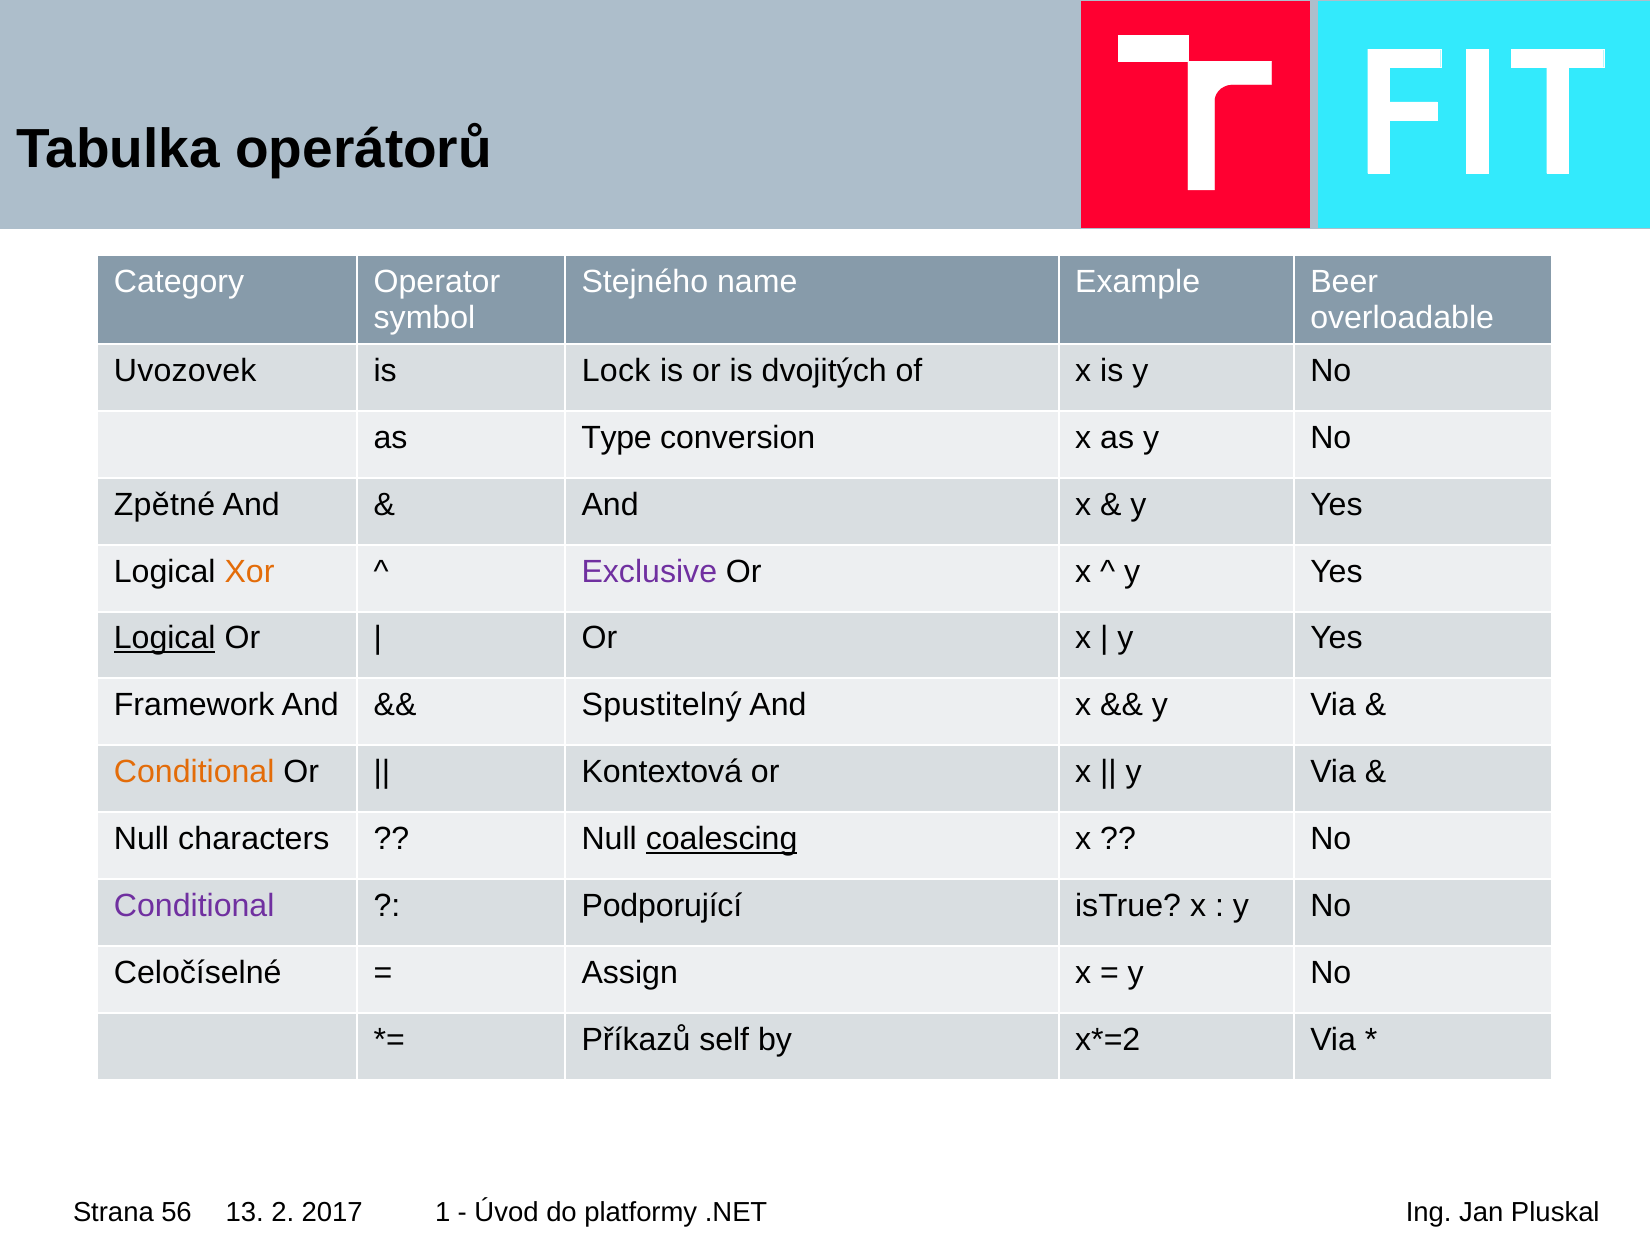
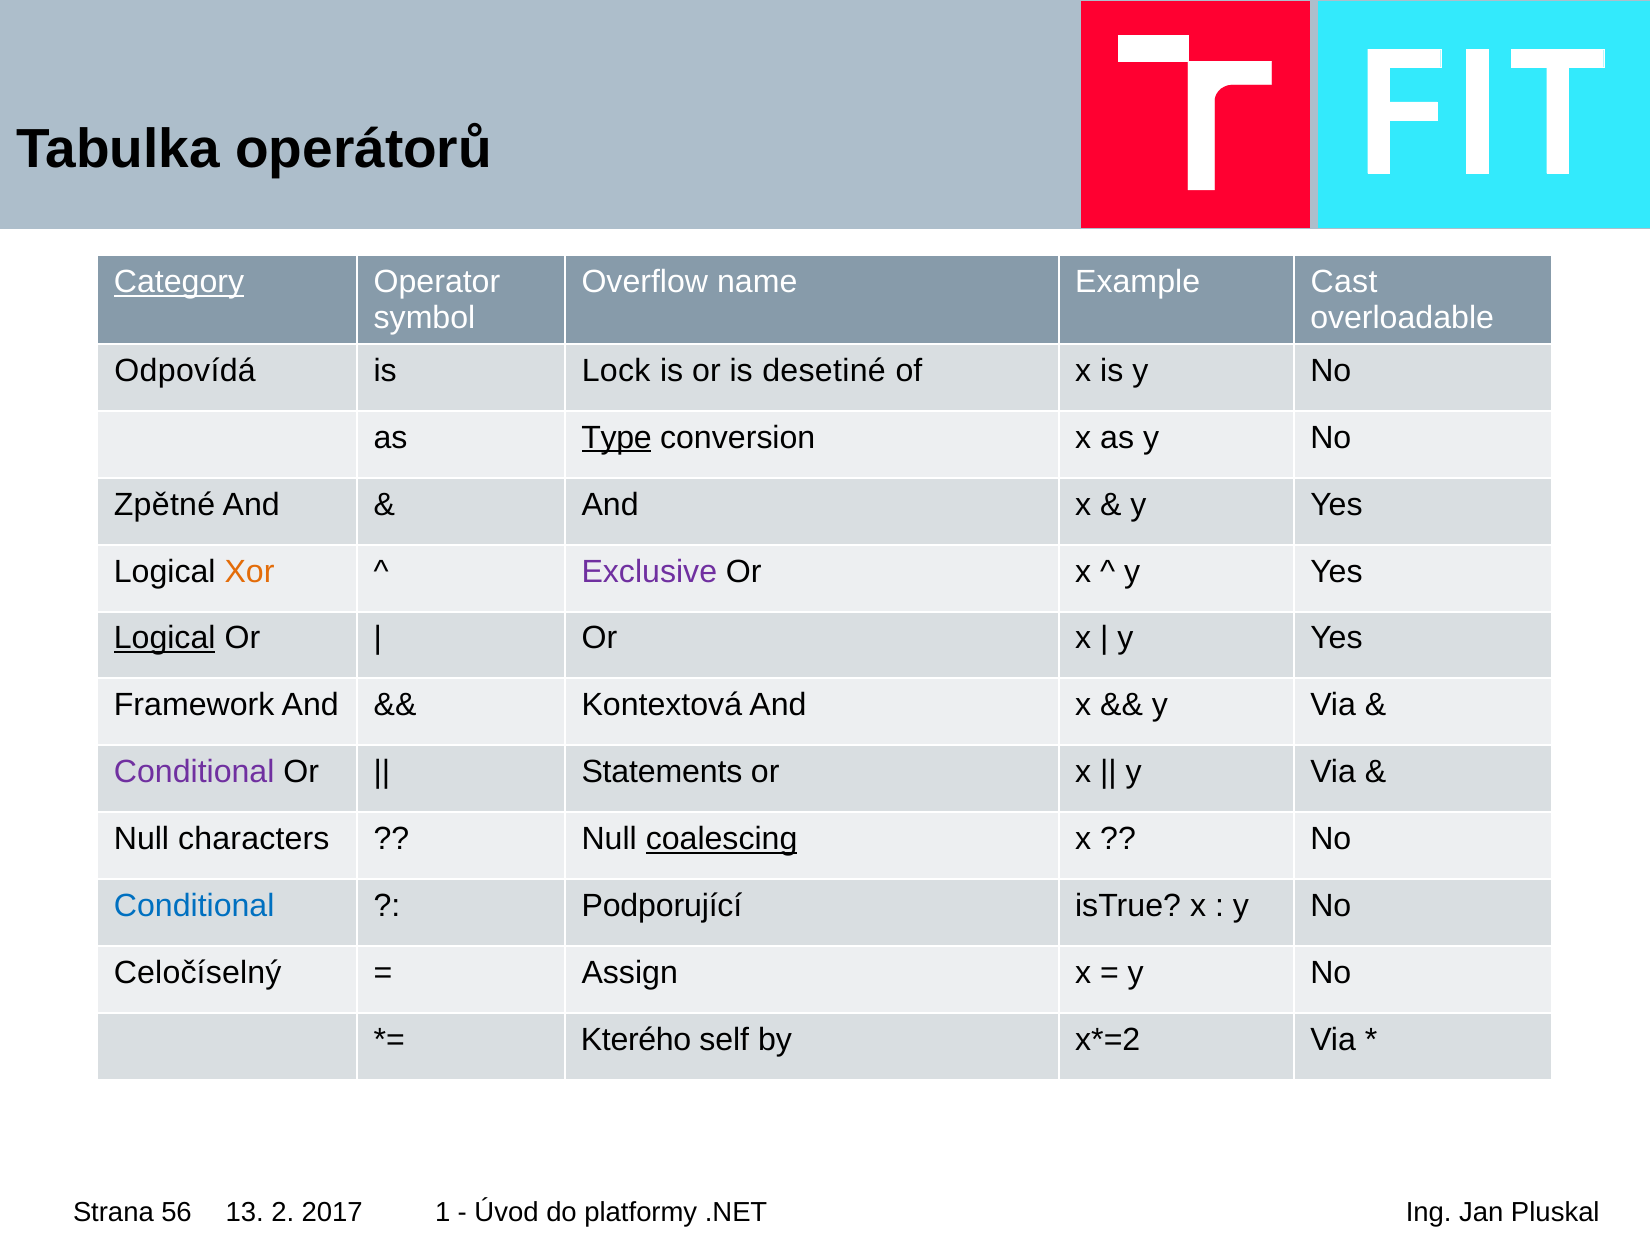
Category underline: none -> present
Stejného: Stejného -> Overflow
Beer: Beer -> Cast
Uvozovek: Uvozovek -> Odpovídá
dvojitých: dvojitých -> desetiné
Type underline: none -> present
Spustitelný: Spustitelný -> Kontextová
Conditional at (194, 772) colour: orange -> purple
Kontextová: Kontextová -> Statements
Conditional at (194, 906) colour: purple -> blue
Celočíselné: Celočíselné -> Celočíselný
Příkazů: Příkazů -> Kterého
